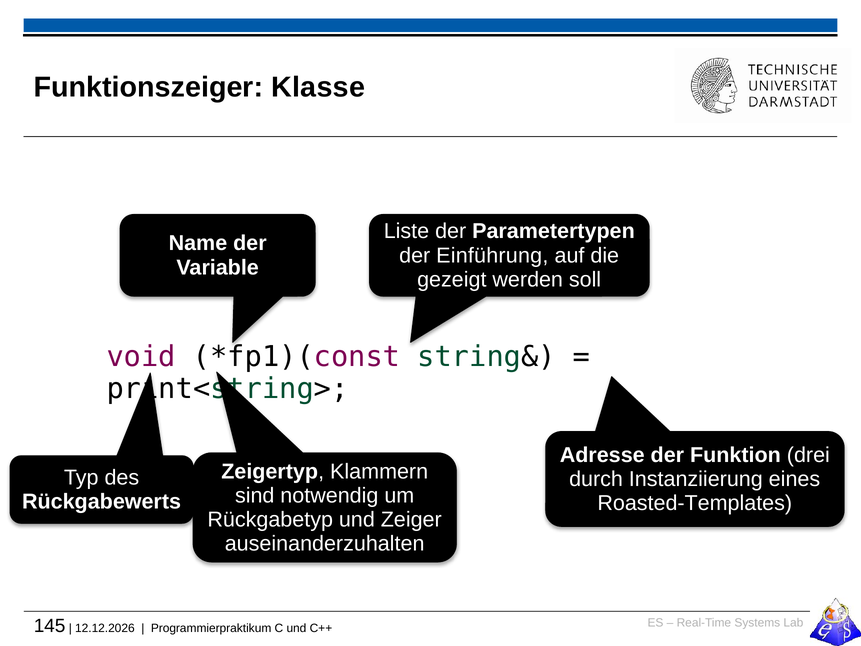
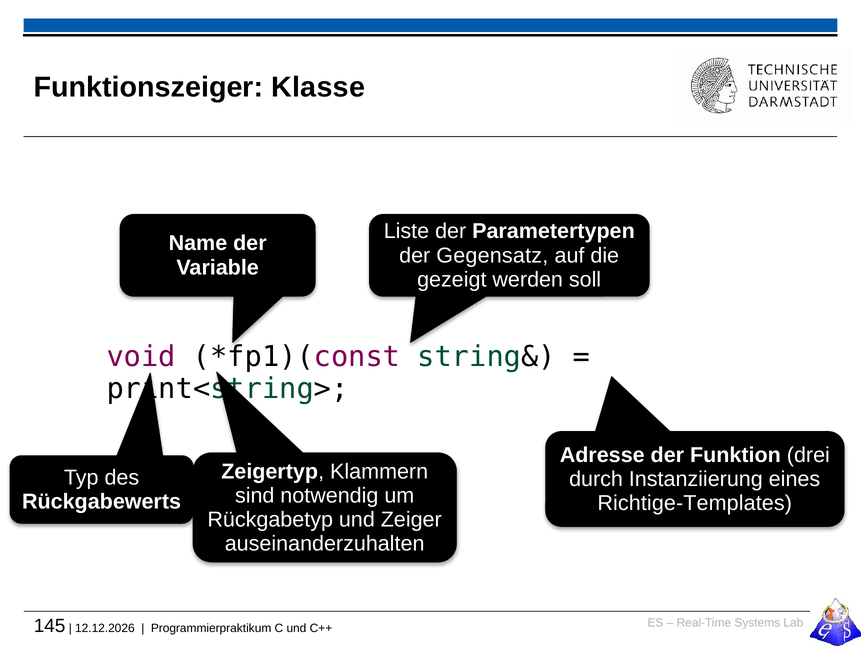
Einführung: Einführung -> Gegensatz
Roasted-Templates: Roasted-Templates -> Richtige-Templates
